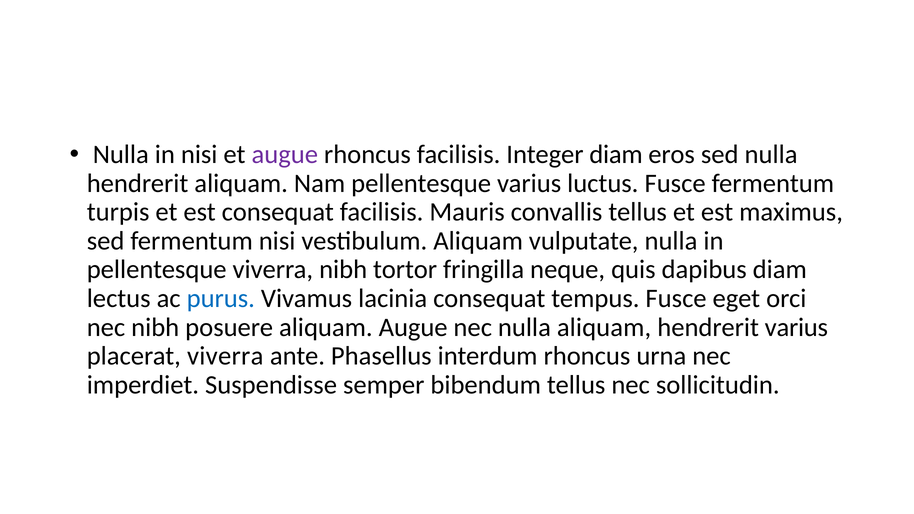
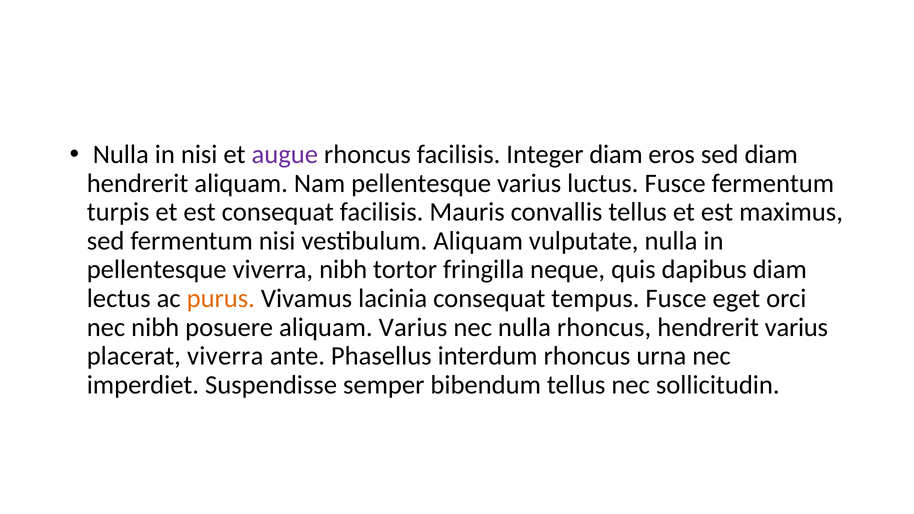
sed nulla: nulla -> diam
purus colour: blue -> orange
aliquam Augue: Augue -> Varius
nulla aliquam: aliquam -> rhoncus
